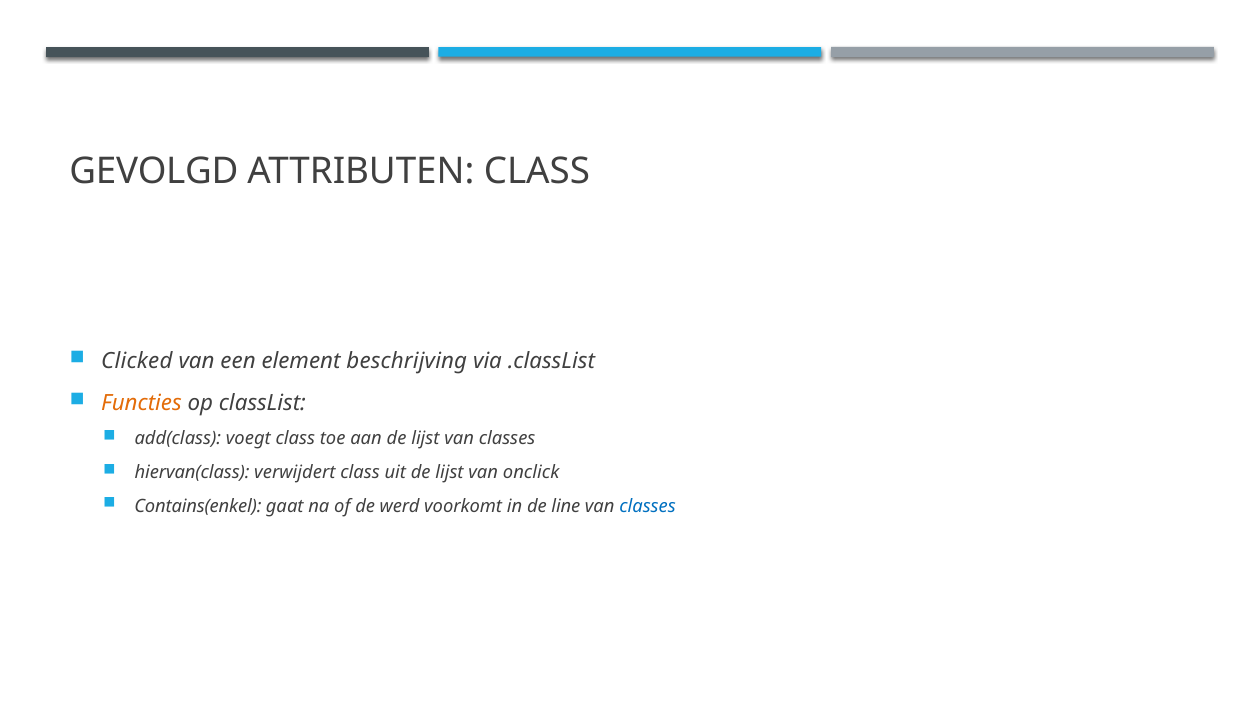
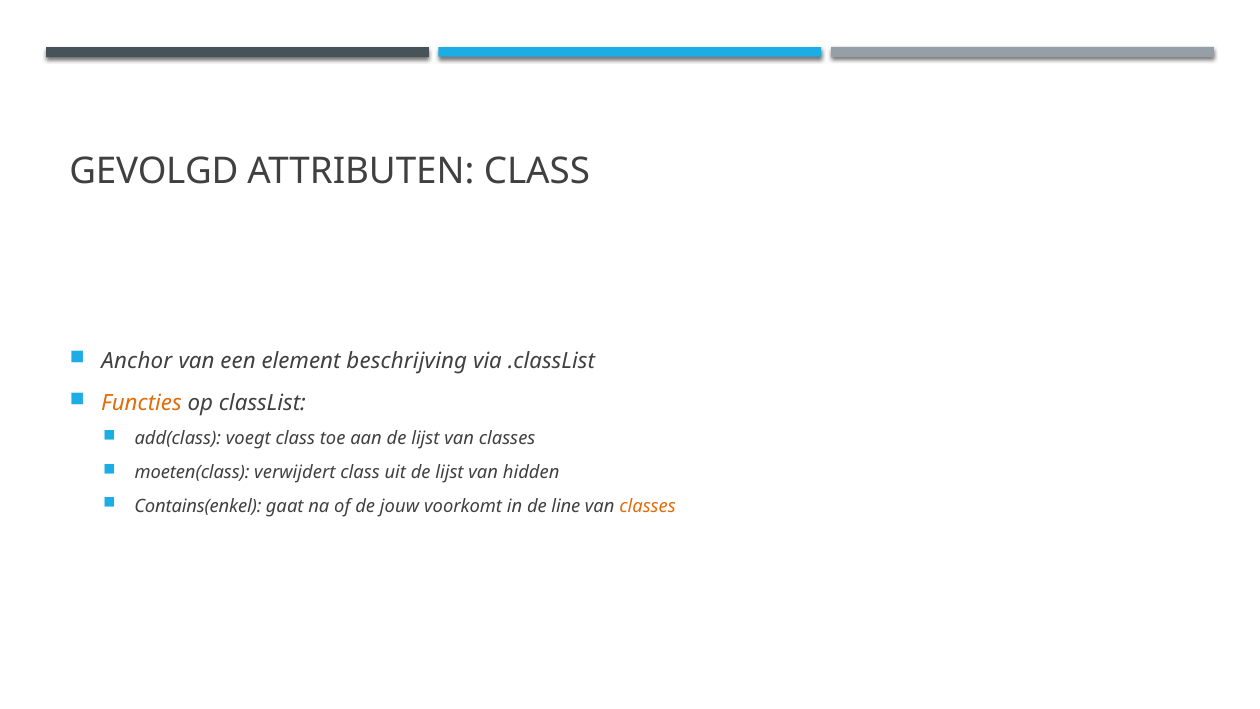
Clicked: Clicked -> Anchor
hiervan(class: hiervan(class -> moeten(class
onclick: onclick -> hidden
werd: werd -> jouw
classes at (648, 506) colour: blue -> orange
